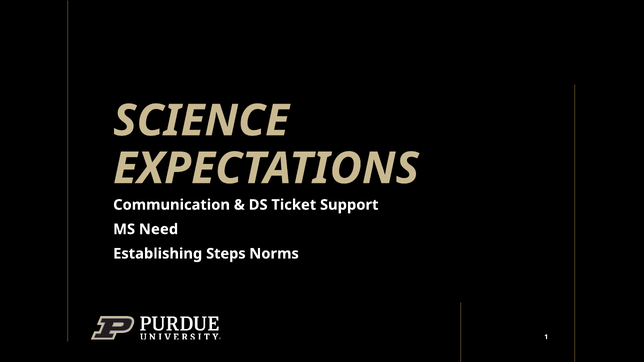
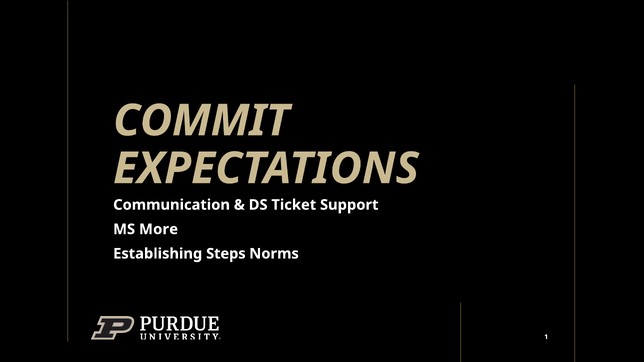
SCIENCE: SCIENCE -> COMMIT
Need: Need -> More
